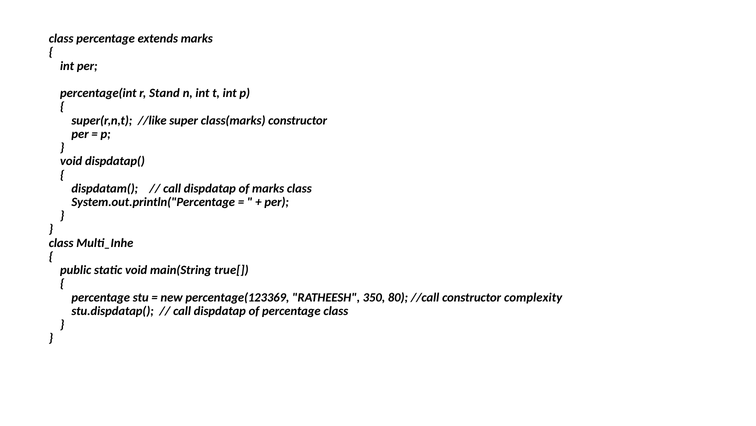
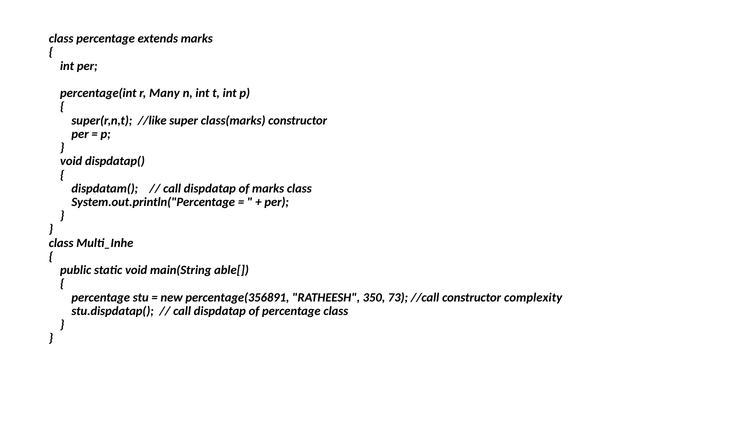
Stand: Stand -> Many
true[: true[ -> able[
percentage(123369: percentage(123369 -> percentage(356891
80: 80 -> 73
